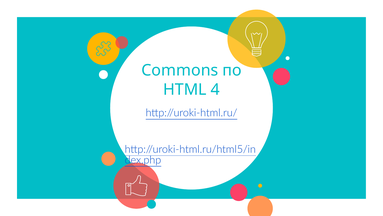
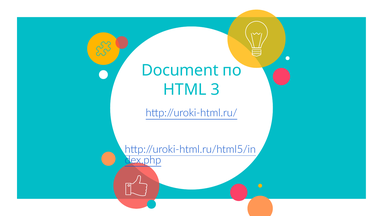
Commons: Commons -> Document
4: 4 -> 3
